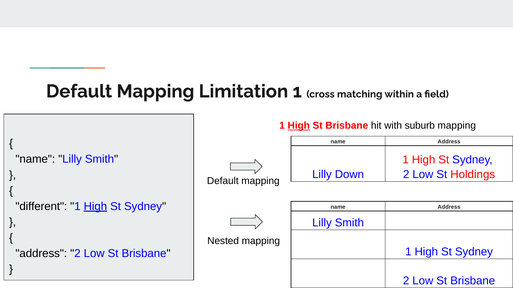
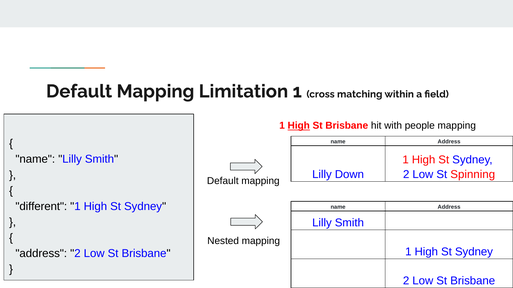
suburb: suburb -> people
Holdings: Holdings -> Spinning
High at (95, 207) underline: present -> none
